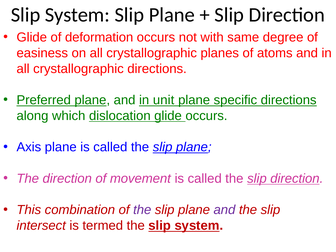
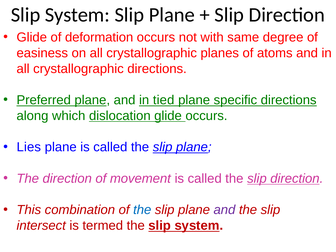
unit: unit -> tied
Axis: Axis -> Lies
the at (142, 210) colour: purple -> blue
